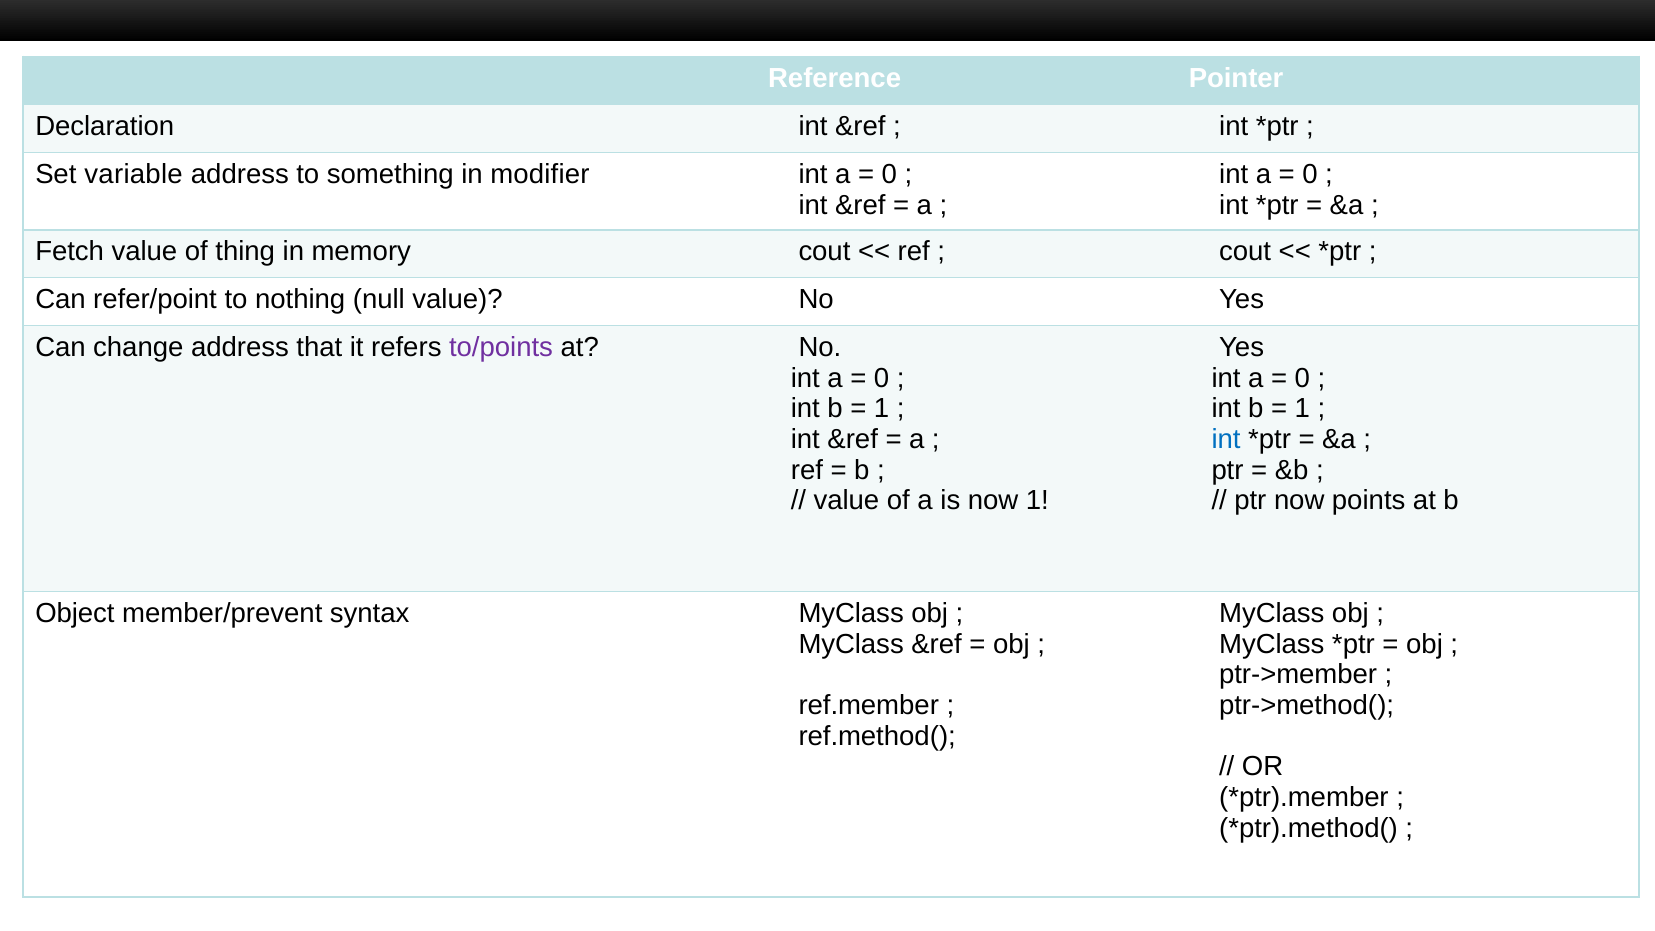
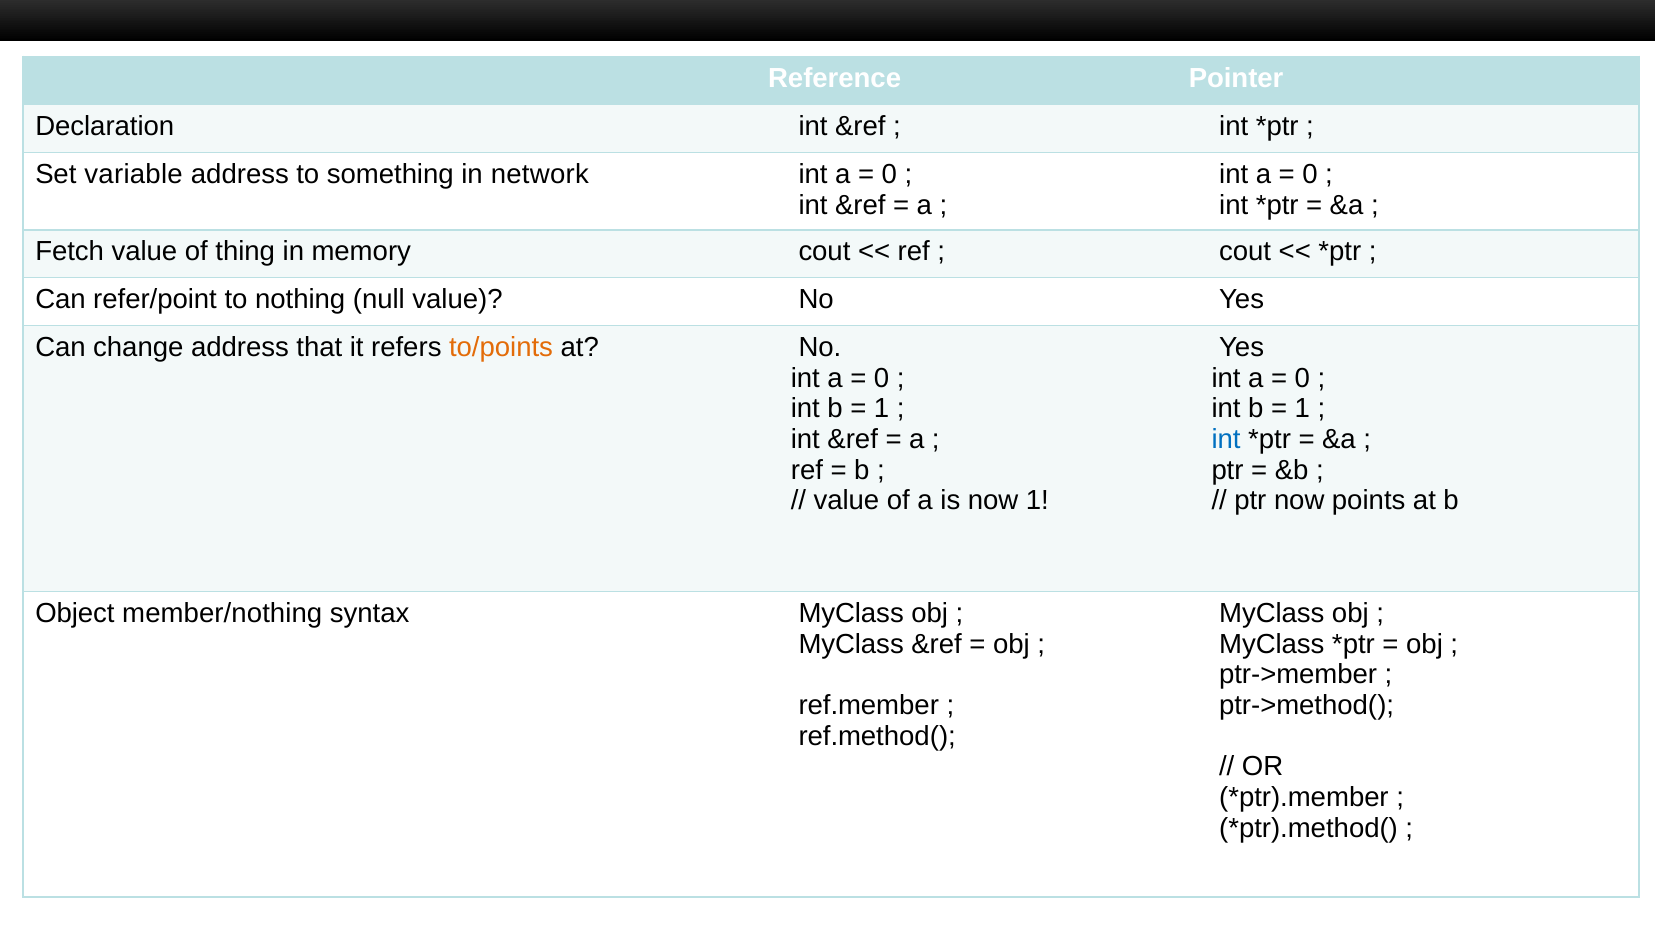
modifier: modifier -> network
to/points colour: purple -> orange
member/prevent: member/prevent -> member/nothing
